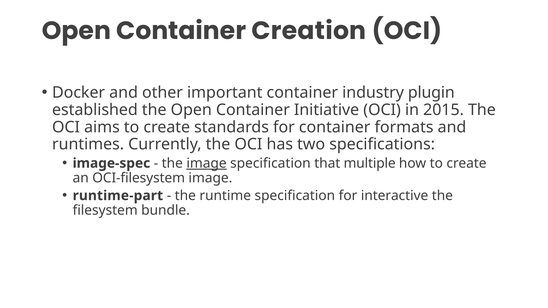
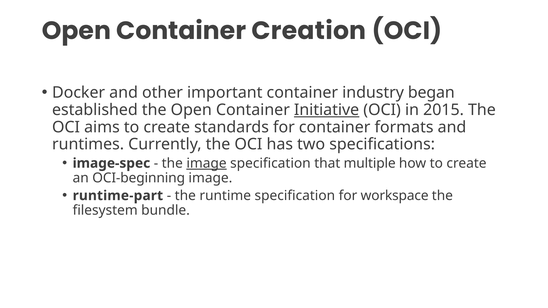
plugin: plugin -> began
Initiative underline: none -> present
OCI-filesystem: OCI-filesystem -> OCI-beginning
interactive: interactive -> workspace
